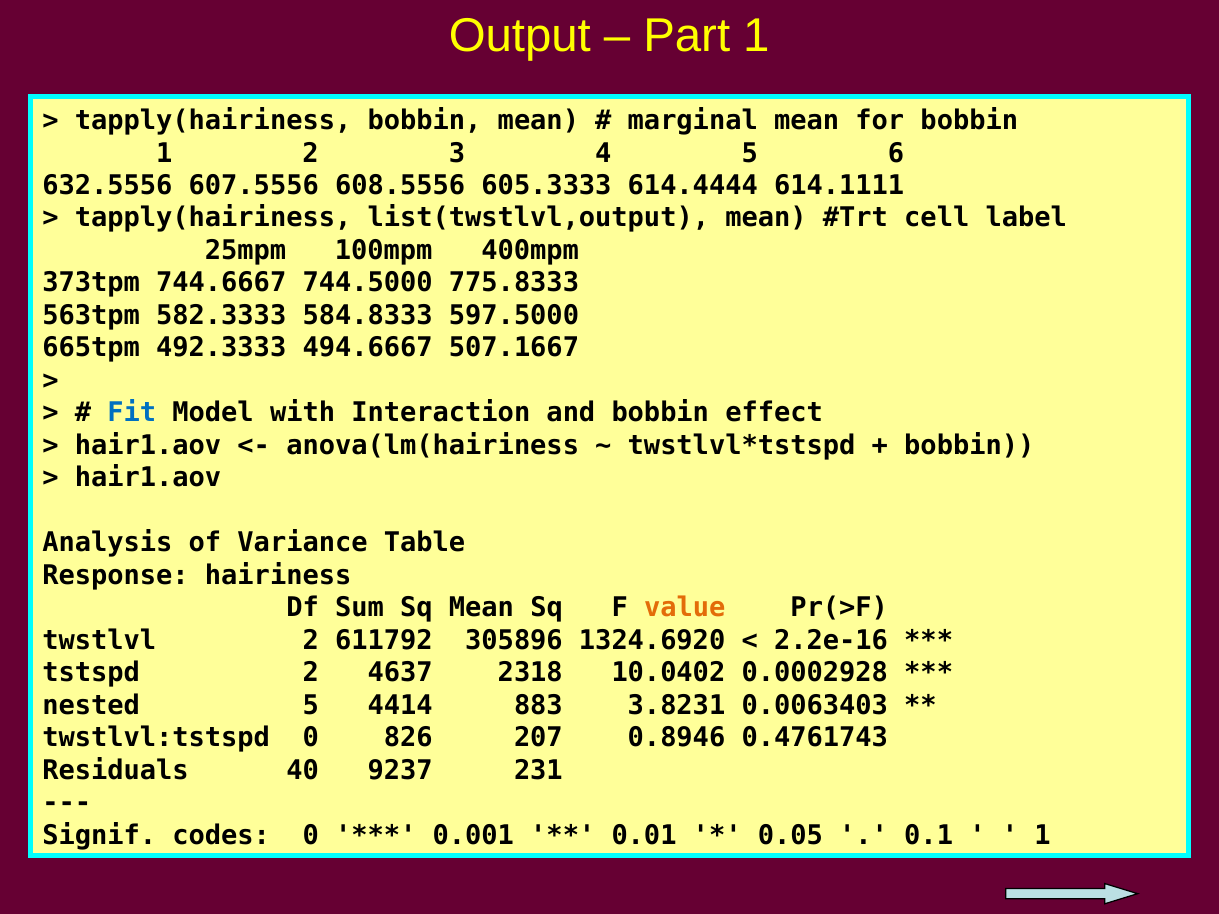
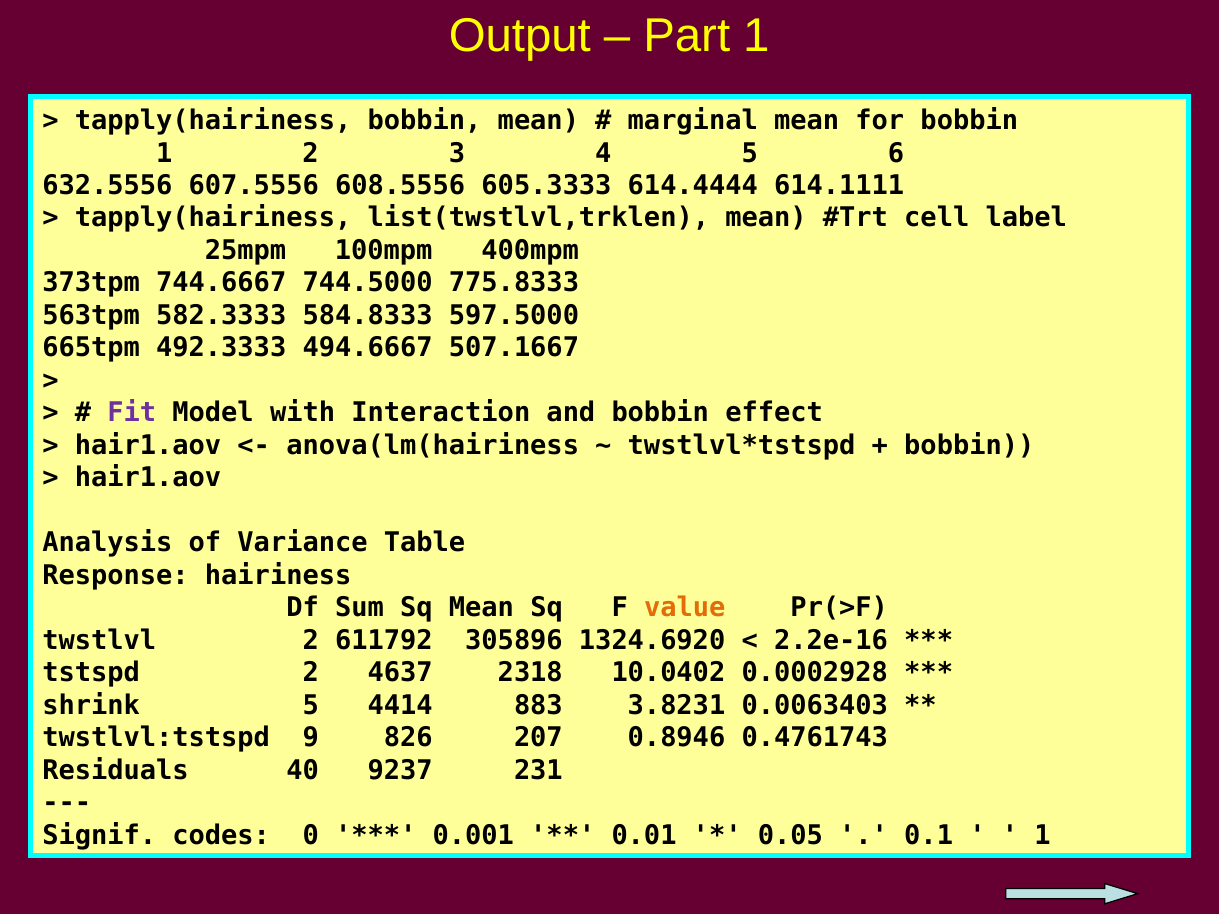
list(twstlvl,output: list(twstlvl,output -> list(twstlvl,trklen
Fit colour: blue -> purple
nested: nested -> shrink
twstlvl:tstspd 0: 0 -> 9
